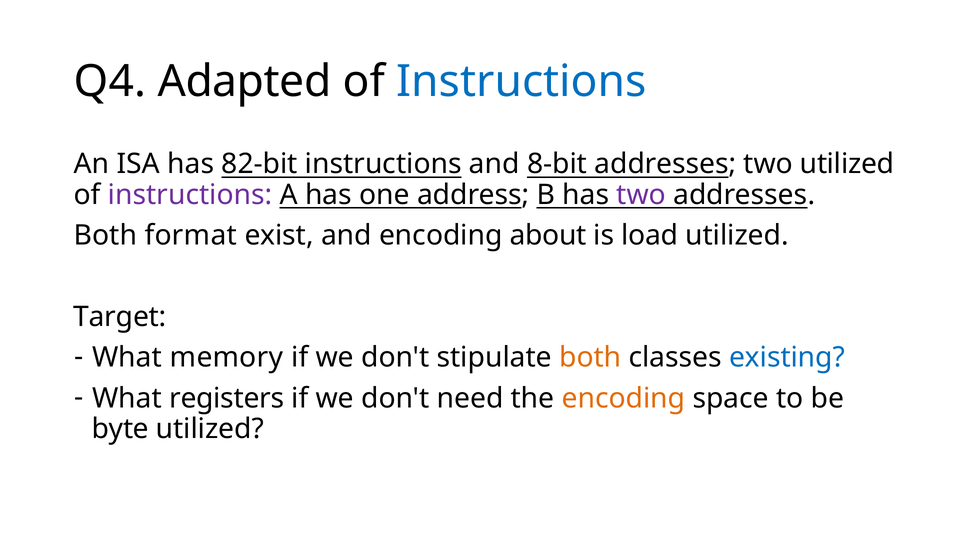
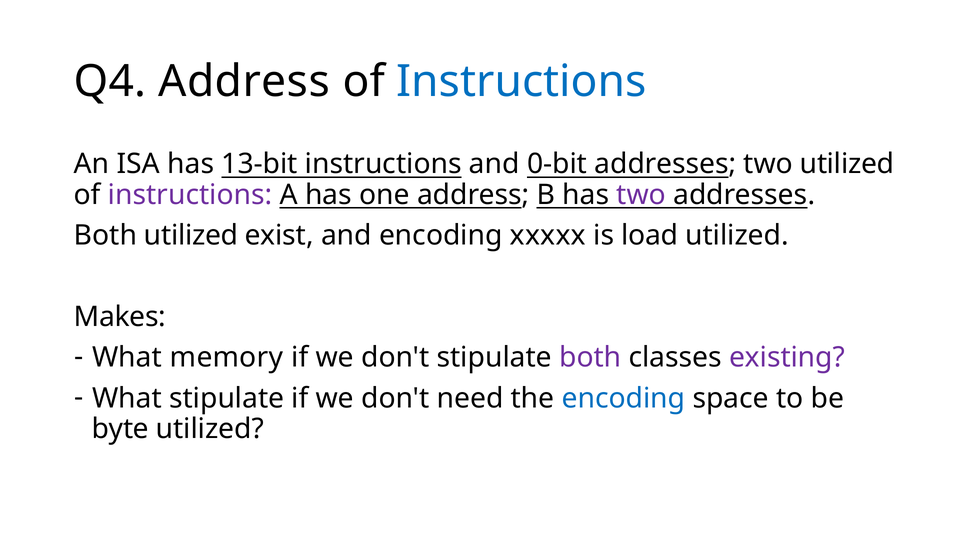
Q4 Adapted: Adapted -> Address
82-bit: 82-bit -> 13-bit
8-bit: 8-bit -> 0-bit
Both format: format -> utilized
about: about -> xxxxx
Target: Target -> Makes
both at (590, 357) colour: orange -> purple
existing colour: blue -> purple
What registers: registers -> stipulate
encoding at (623, 398) colour: orange -> blue
